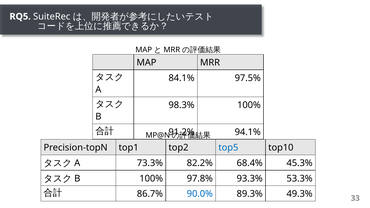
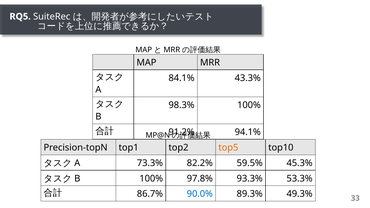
97.5%: 97.5% -> 43.3%
top5 colour: blue -> orange
68.4%: 68.4% -> 59.5%
